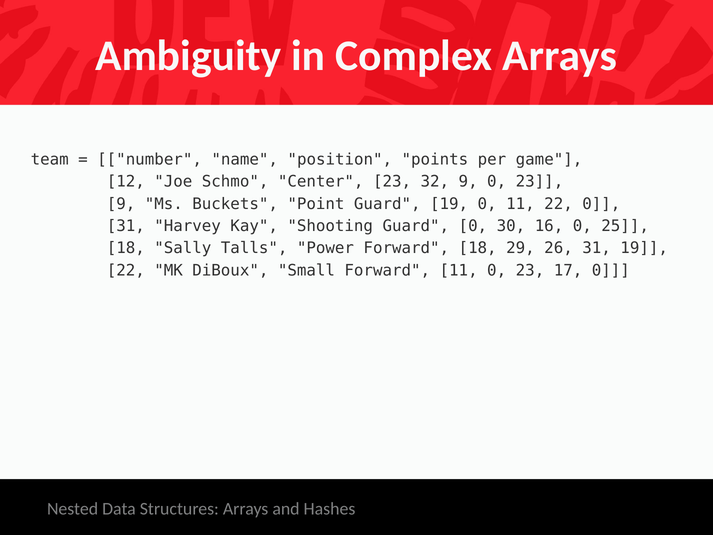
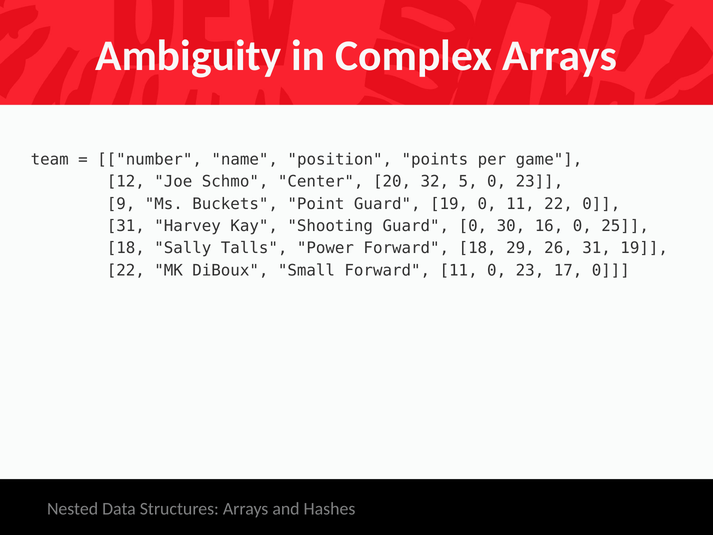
Center 23: 23 -> 20
32 9: 9 -> 5
